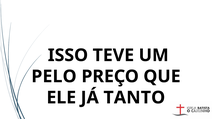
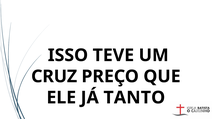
PELO: PELO -> CRUZ
